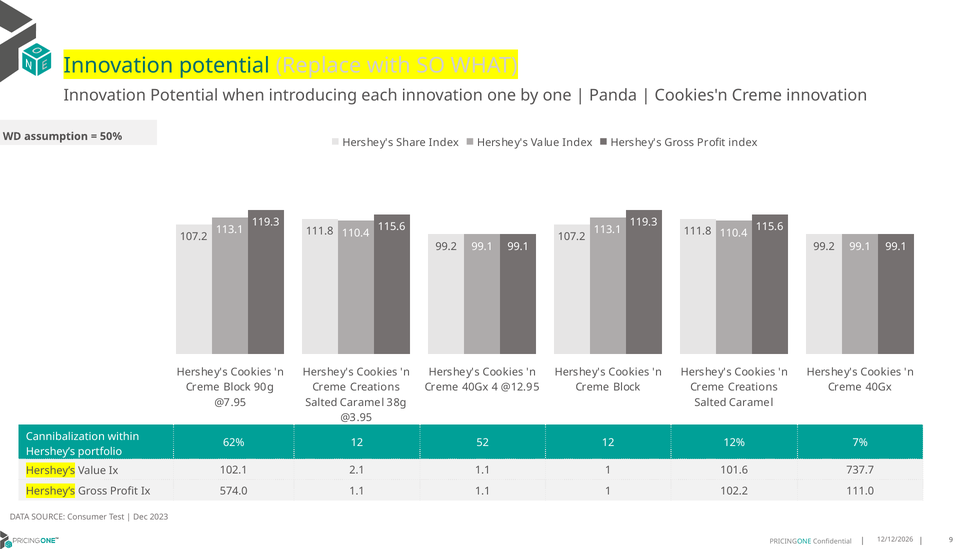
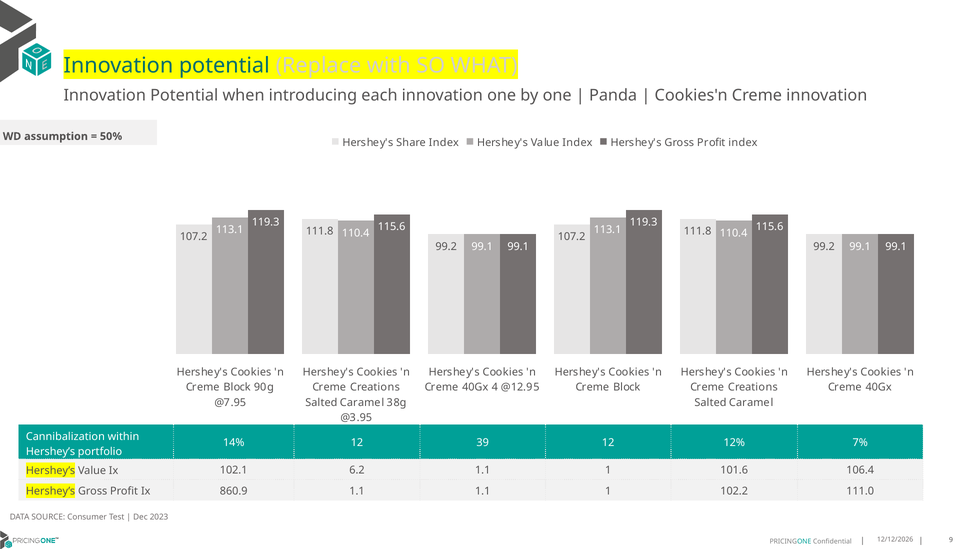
62%: 62% -> 14%
52: 52 -> 39
2.1: 2.1 -> 6.2
737.7: 737.7 -> 106.4
574.0: 574.0 -> 860.9
